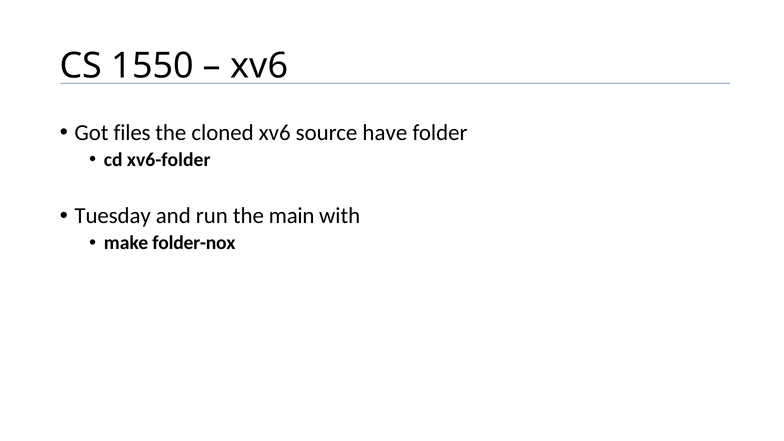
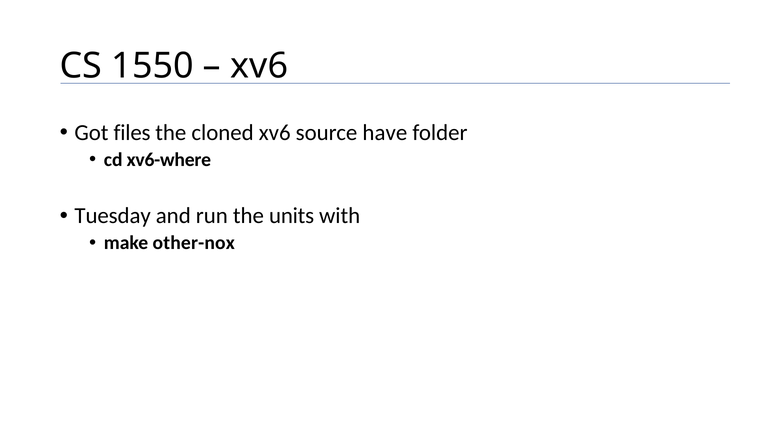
xv6-folder: xv6-folder -> xv6-where
main: main -> units
folder-nox: folder-nox -> other-nox
